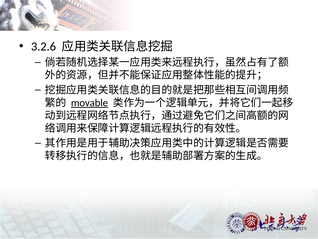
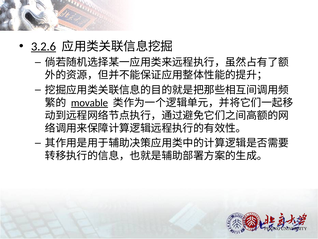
3.2.6 underline: none -> present
